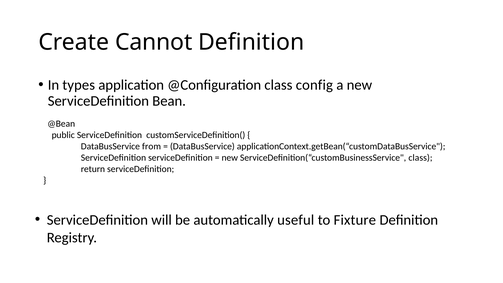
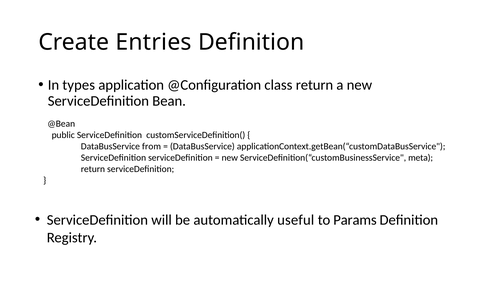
Cannot: Cannot -> Entries
class config: config -> return
ServiceDefinition(“customBusinessService class: class -> meta
Fixture: Fixture -> Params
